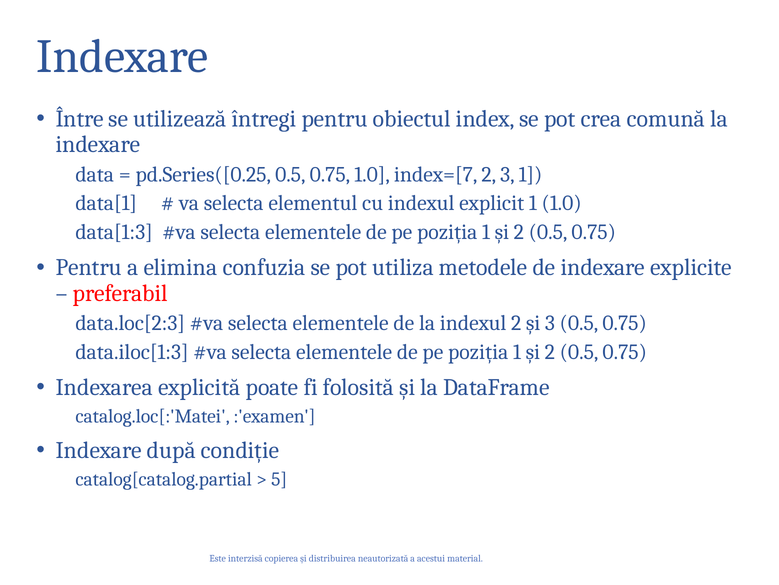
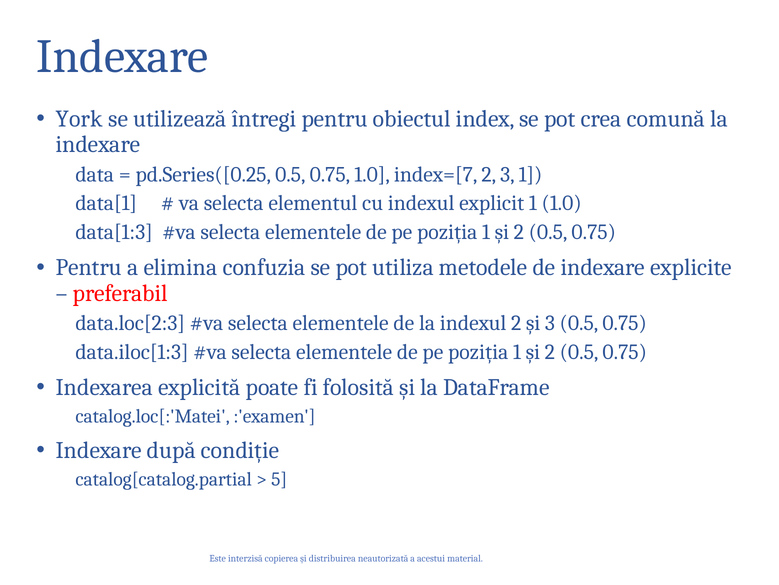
Între: Între -> York
